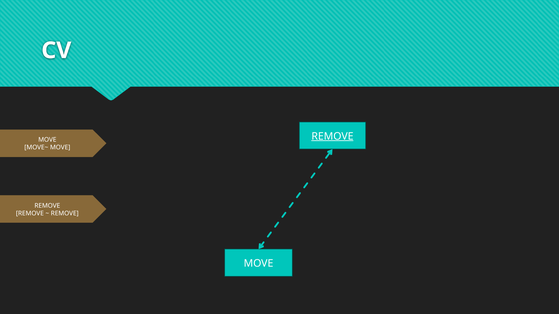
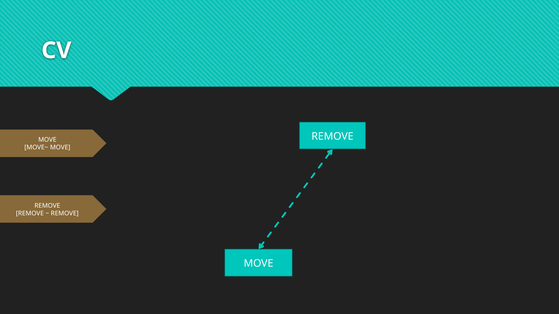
REMOVE at (333, 136) underline: present -> none
